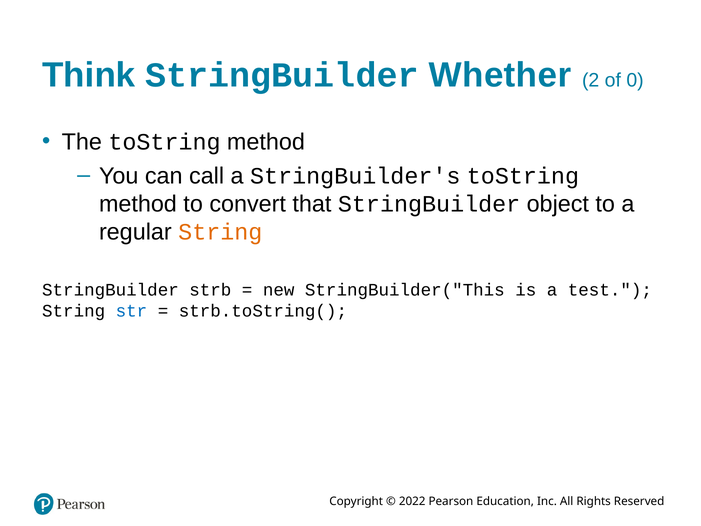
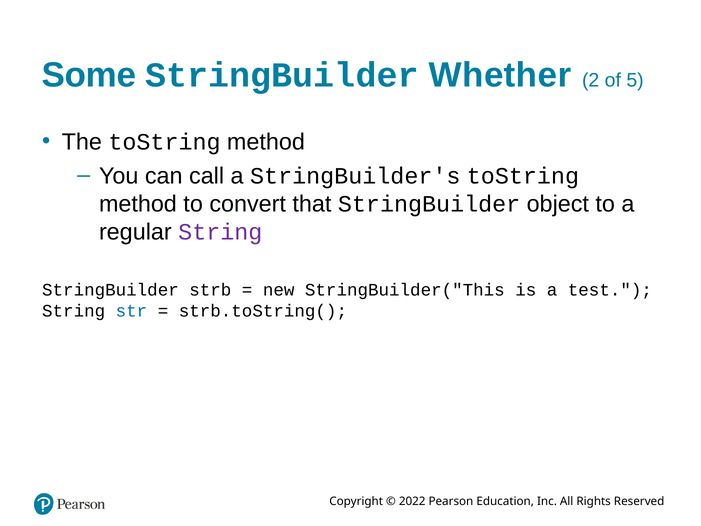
Think: Think -> Some
0: 0 -> 5
String at (220, 232) colour: orange -> purple
